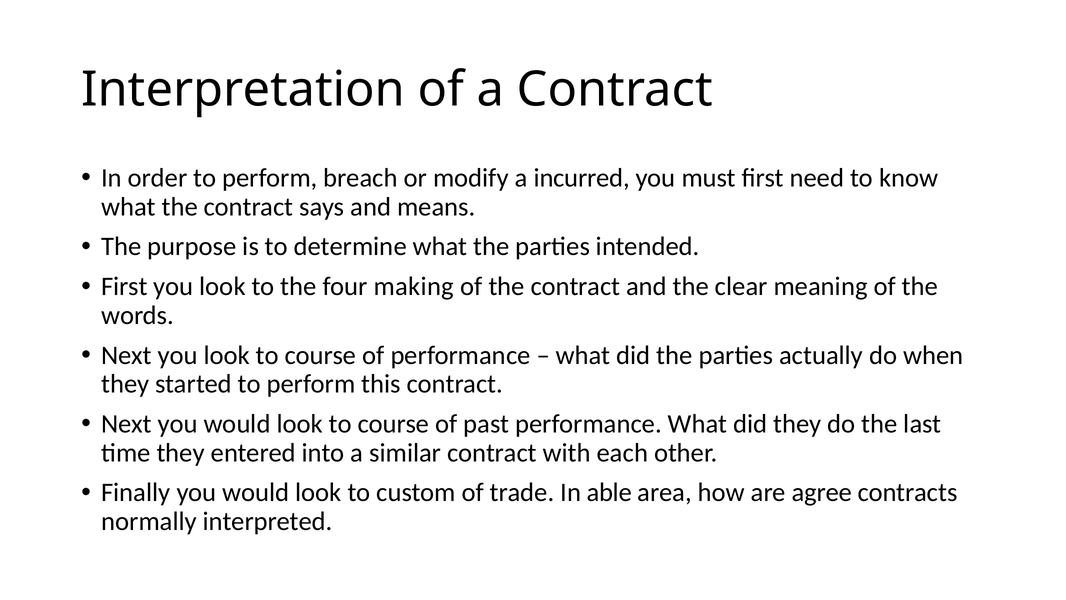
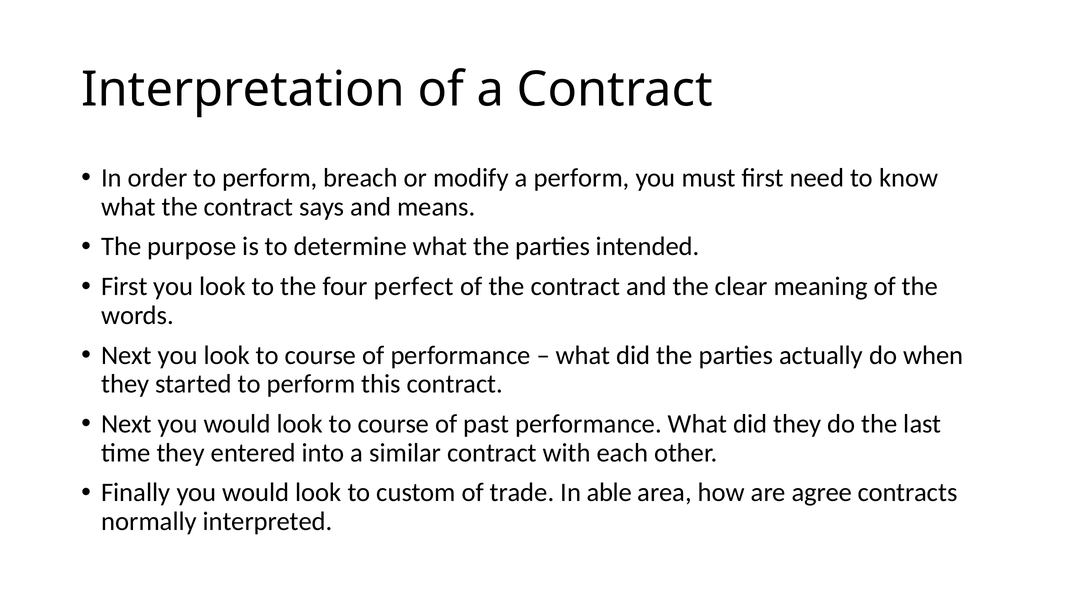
a incurred: incurred -> perform
making: making -> perfect
